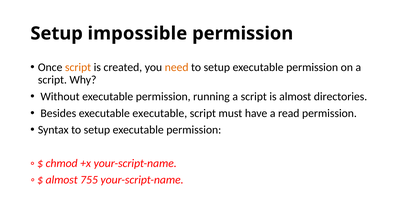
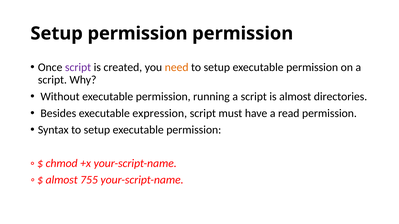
Setup impossible: impossible -> permission
script at (78, 67) colour: orange -> purple
executable executable: executable -> expression
